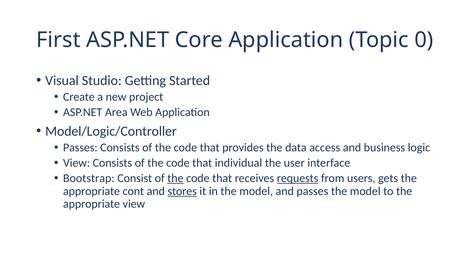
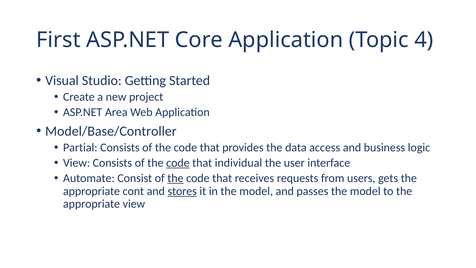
0: 0 -> 4
Model/Logic/Controller: Model/Logic/Controller -> Model/Base/Controller
Passes at (80, 147): Passes -> Partial
code at (178, 163) underline: none -> present
Bootstrap: Bootstrap -> Automate
requests underline: present -> none
